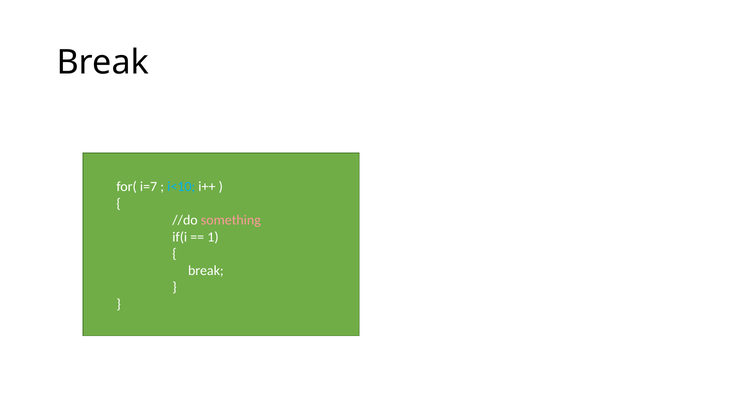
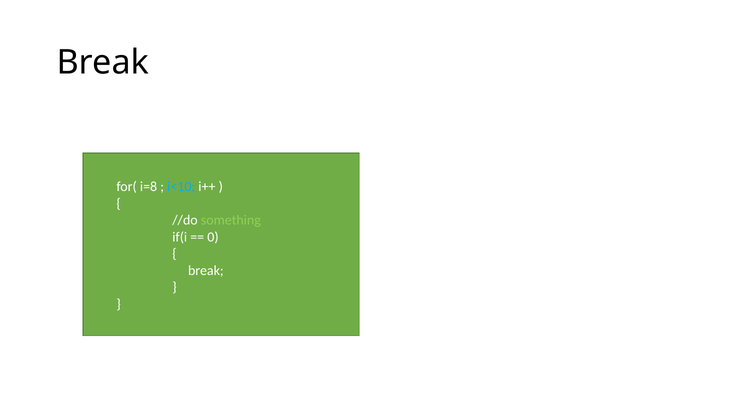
i=7: i=7 -> i=8
something colour: pink -> light green
1: 1 -> 0
